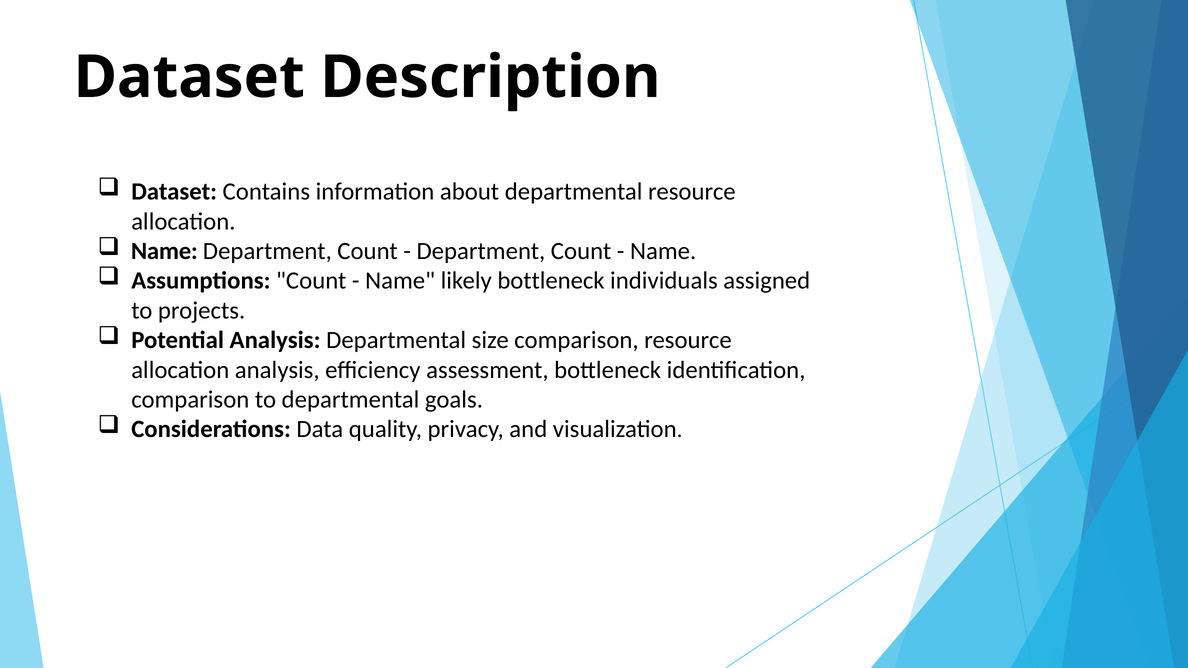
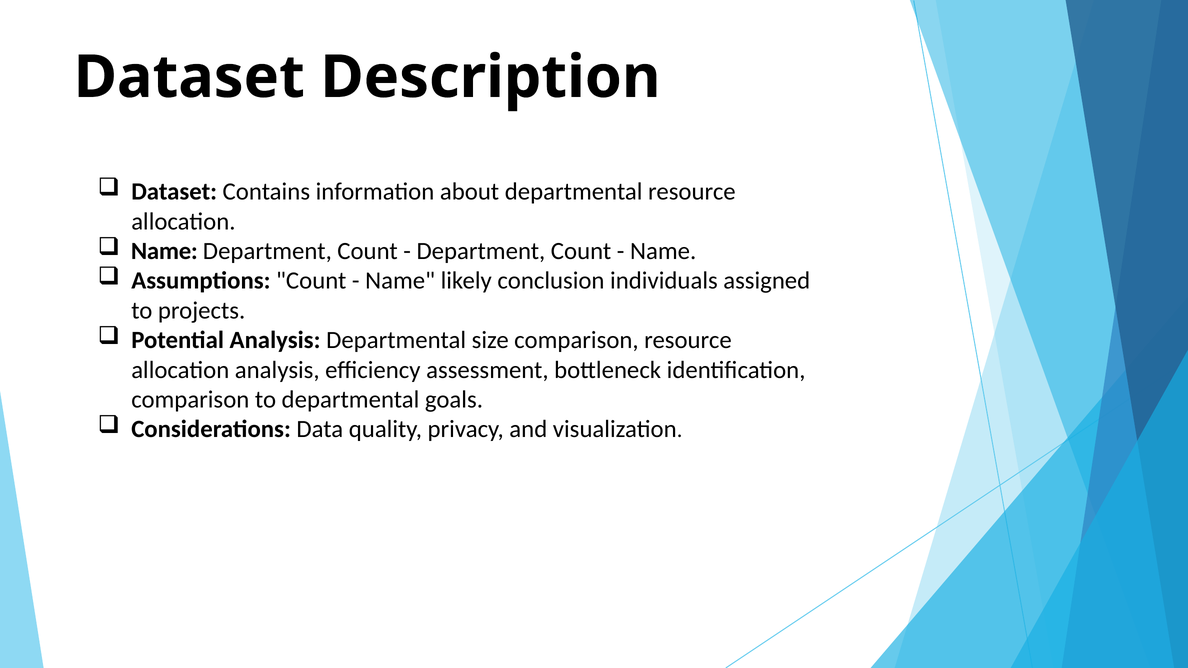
likely bottleneck: bottleneck -> conclusion
